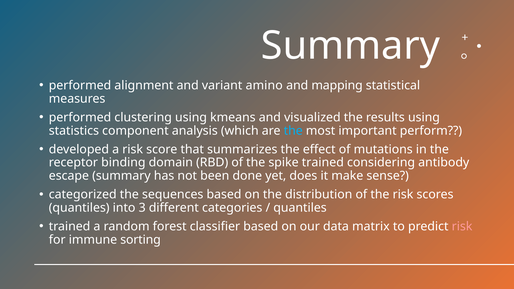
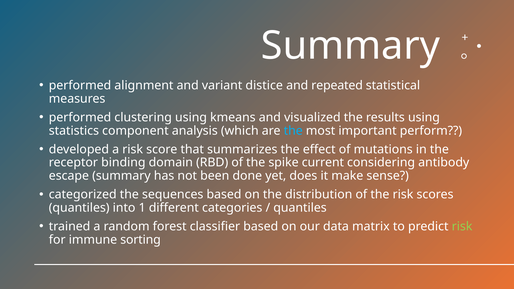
amino: amino -> distice
mapping: mapping -> repeated
spike trained: trained -> current
3: 3 -> 1
risk at (462, 227) colour: pink -> light green
